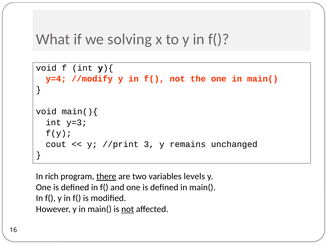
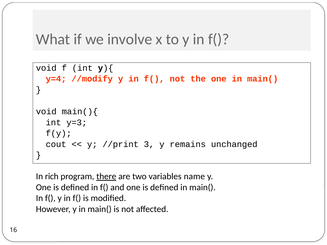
solving: solving -> involve
levels: levels -> name
not at (128, 209) underline: present -> none
